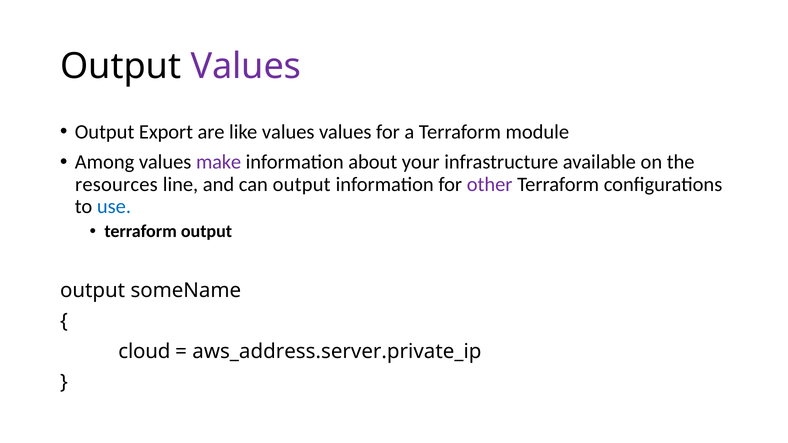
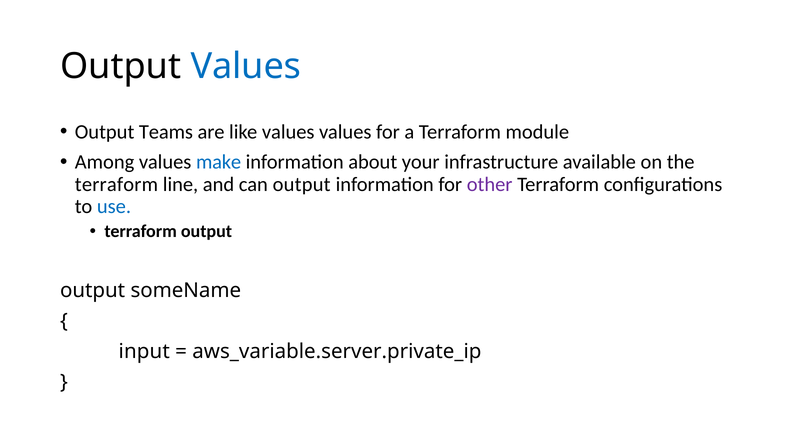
Values at (246, 66) colour: purple -> blue
Export: Export -> Teams
make colour: purple -> blue
resources at (116, 184): resources -> terraform
cloud: cloud -> input
aws_address.server.private_ip: aws_address.server.private_ip -> aws_variable.server.private_ip
